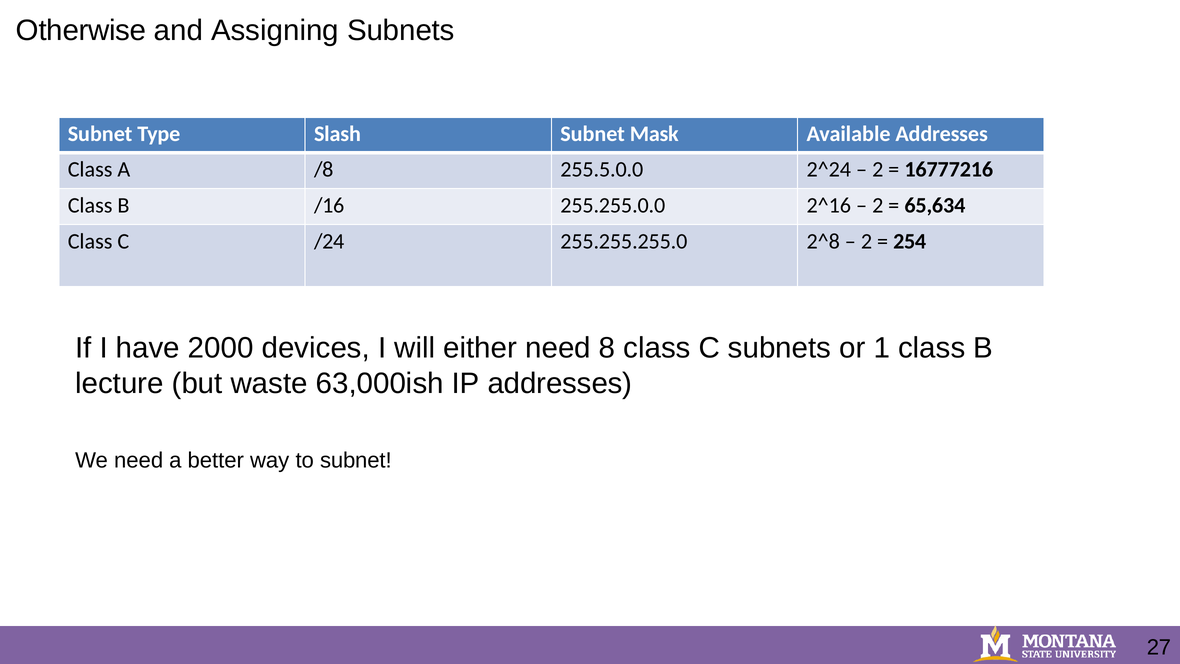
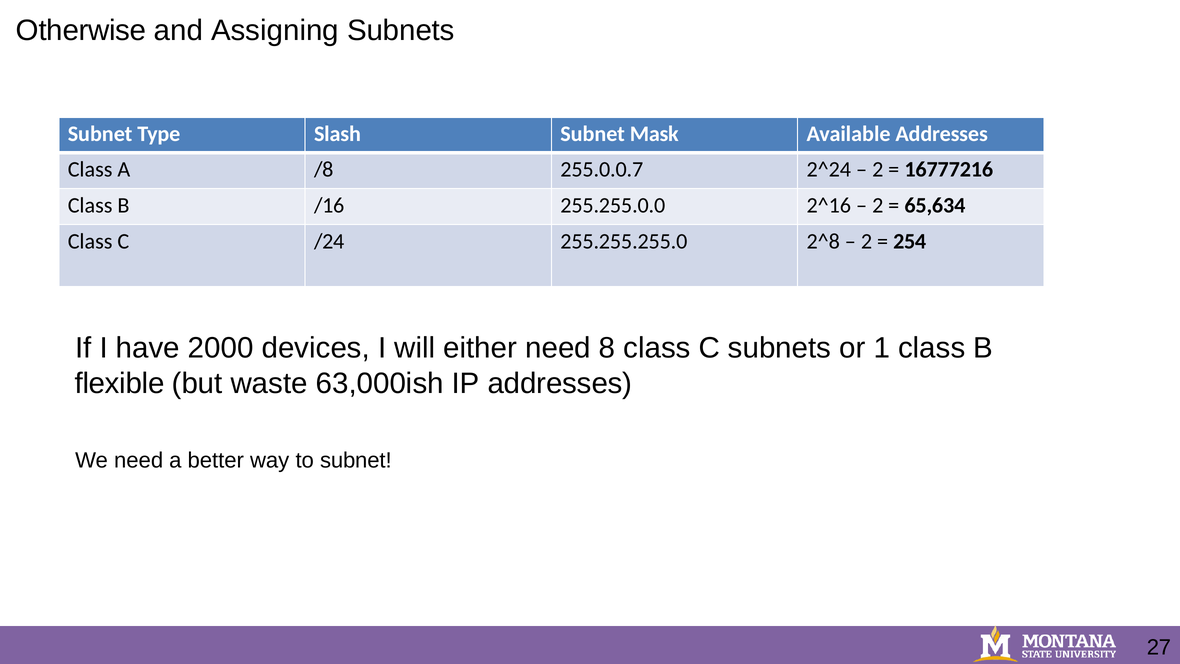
255.5.0.0: 255.5.0.0 -> 255.0.0.7
lecture: lecture -> flexible
